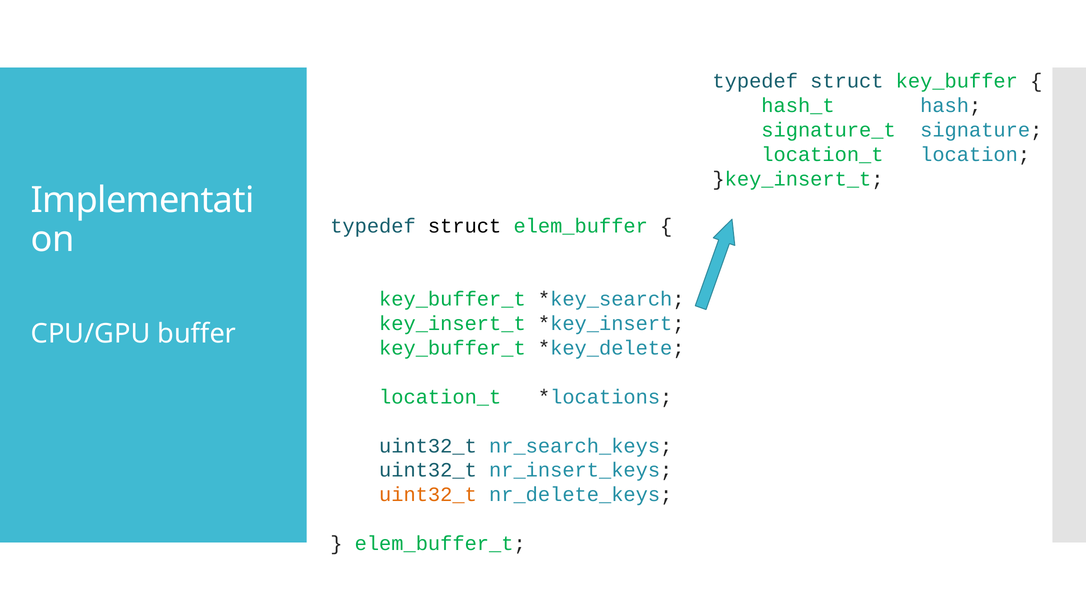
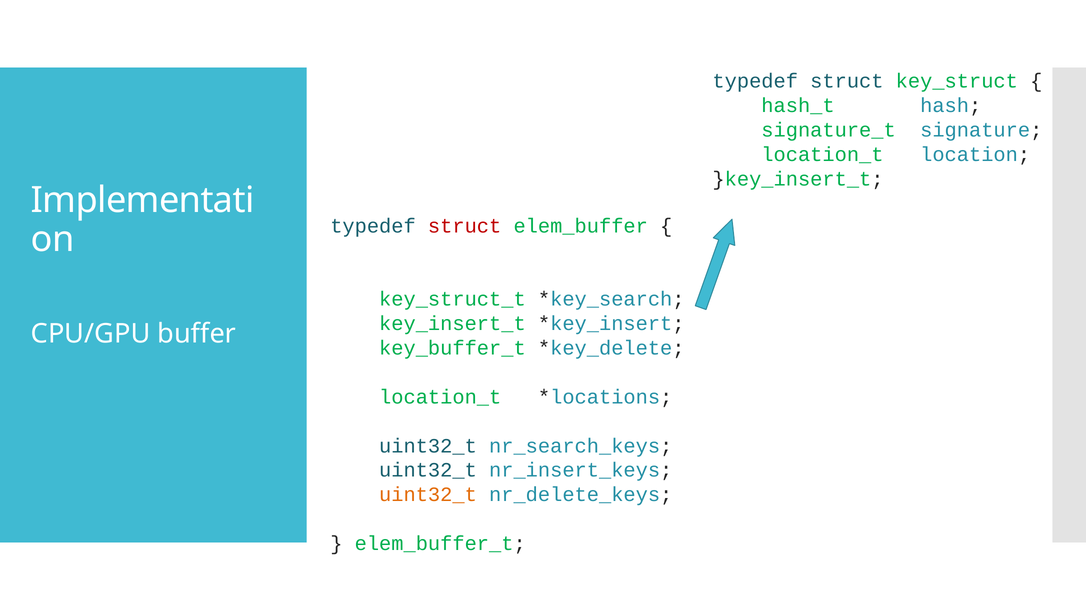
key_buffer: key_buffer -> key_struct
struct at (465, 226) colour: black -> red
key_buffer_t at (452, 299): key_buffer_t -> key_struct_t
